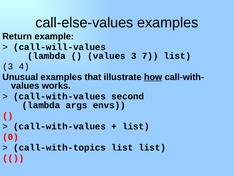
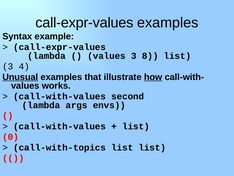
call-else-values at (84, 23): call-else-values -> call-expr-values
Return: Return -> Syntax
call-will-values at (60, 47): call-will-values -> call-expr-values
7: 7 -> 8
Unusual underline: none -> present
